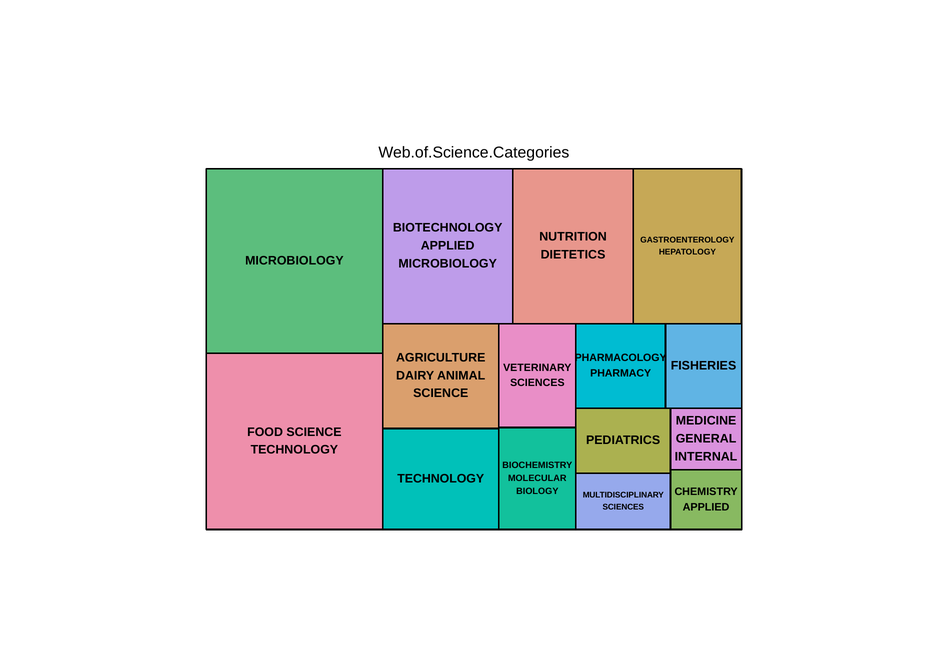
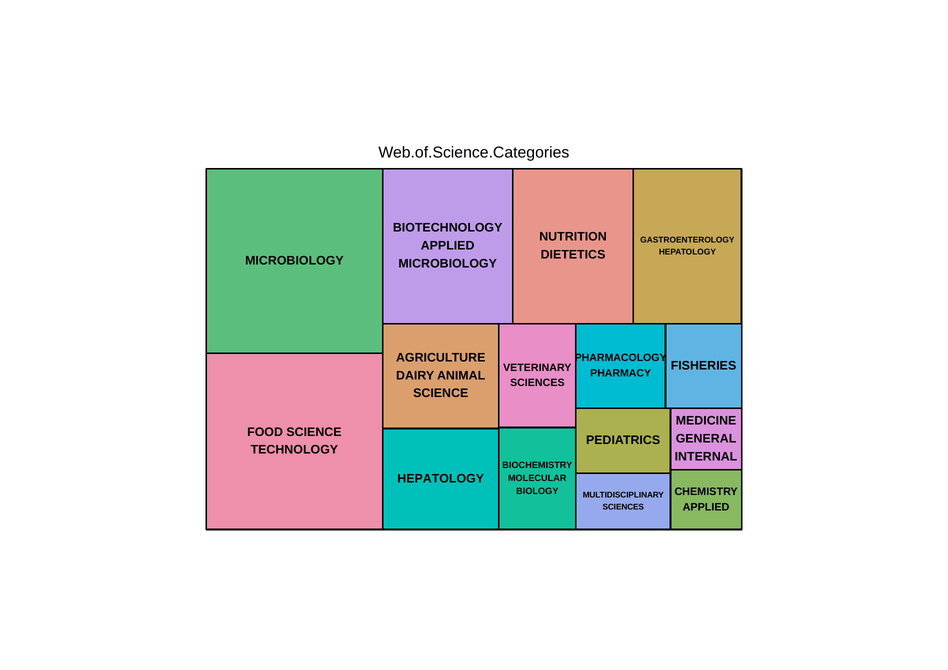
TECHNOLOGY at (441, 479): TECHNOLOGY -> HEPATOLOGY
